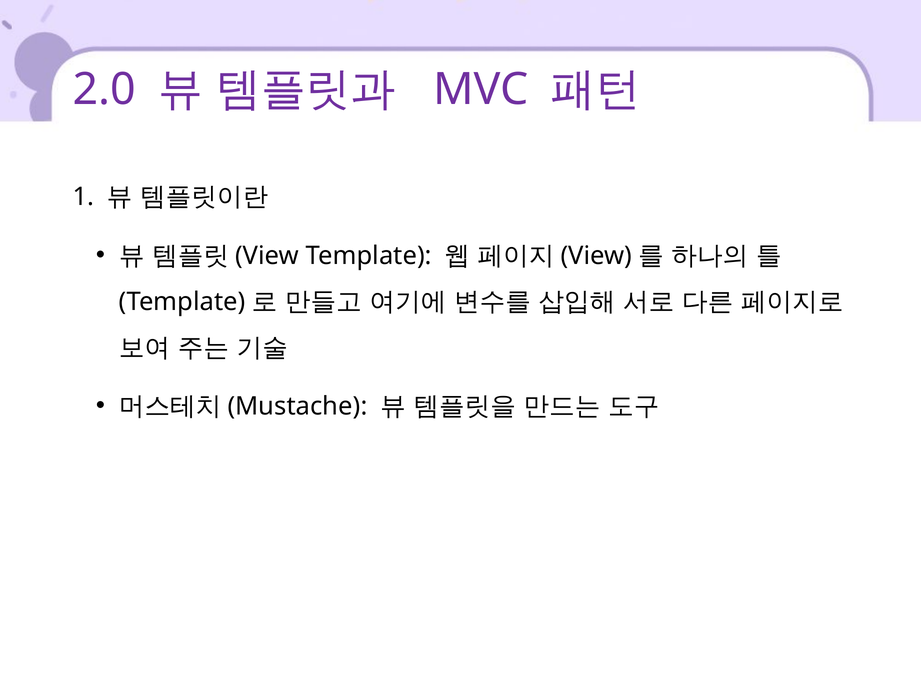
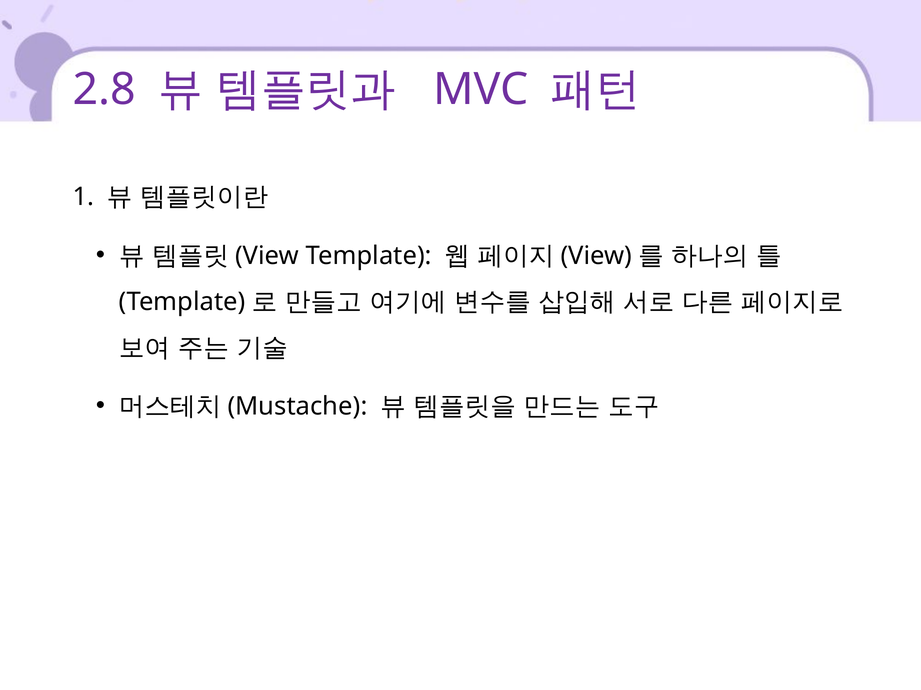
2.0: 2.0 -> 2.8
